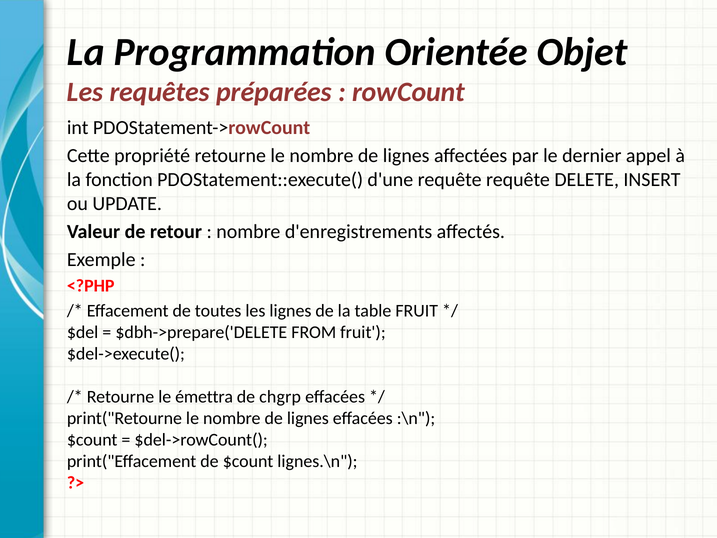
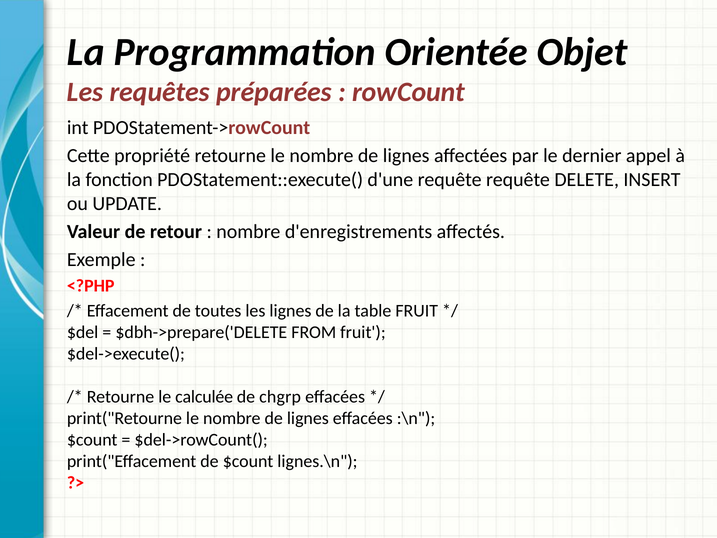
émettra: émettra -> calculée
